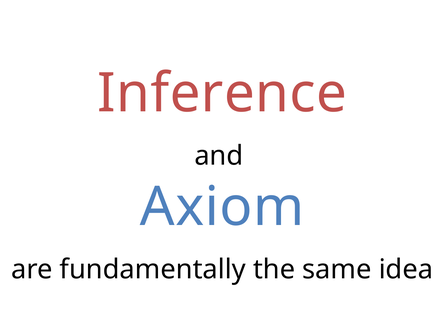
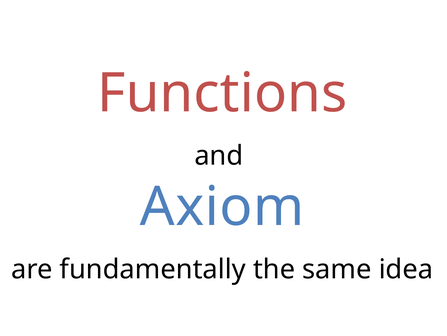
Inference: Inference -> Functions
